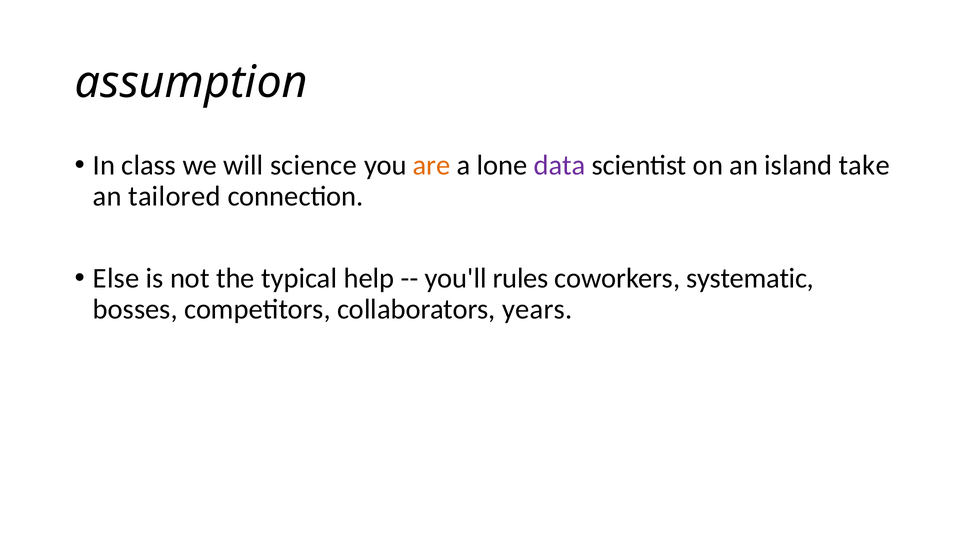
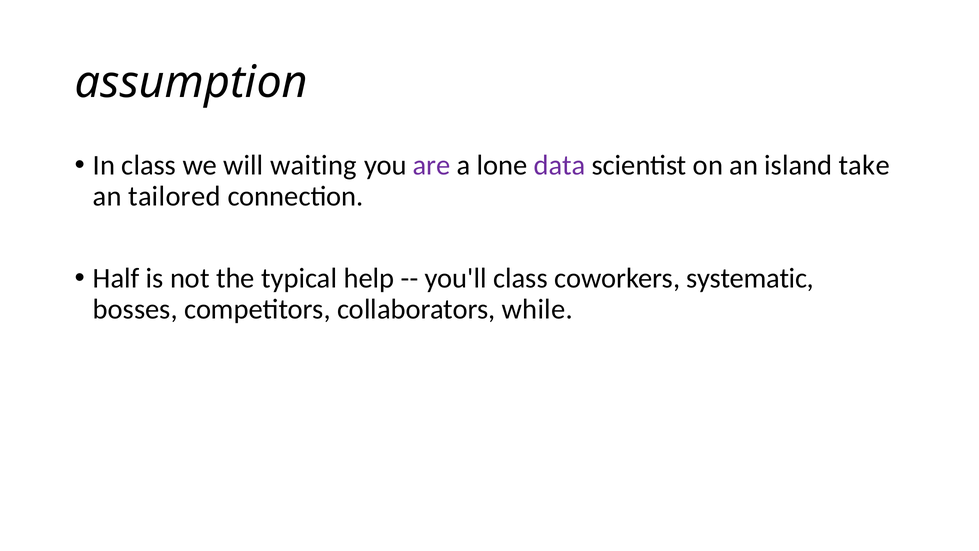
science: science -> waiting
are colour: orange -> purple
Else: Else -> Half
you'll rules: rules -> class
years: years -> while
